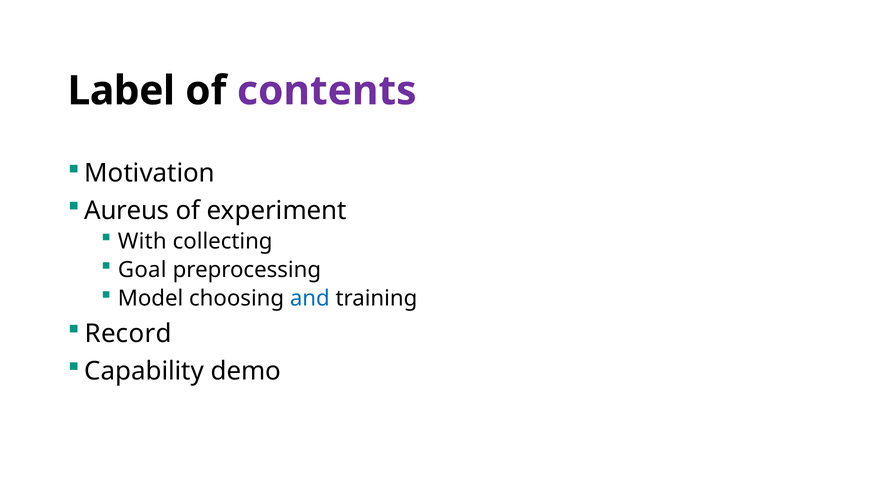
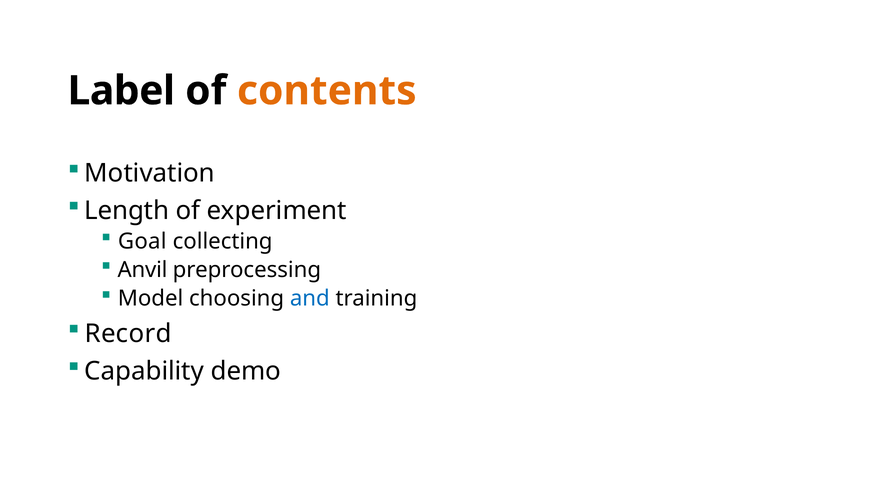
contents colour: purple -> orange
Aureus: Aureus -> Length
With: With -> Goal
Goal: Goal -> Anvil
